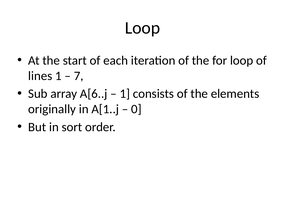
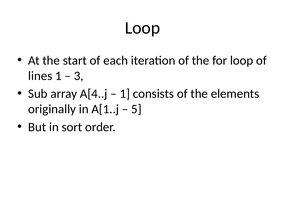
7: 7 -> 3
A[6..j: A[6..j -> A[4..j
0: 0 -> 5
